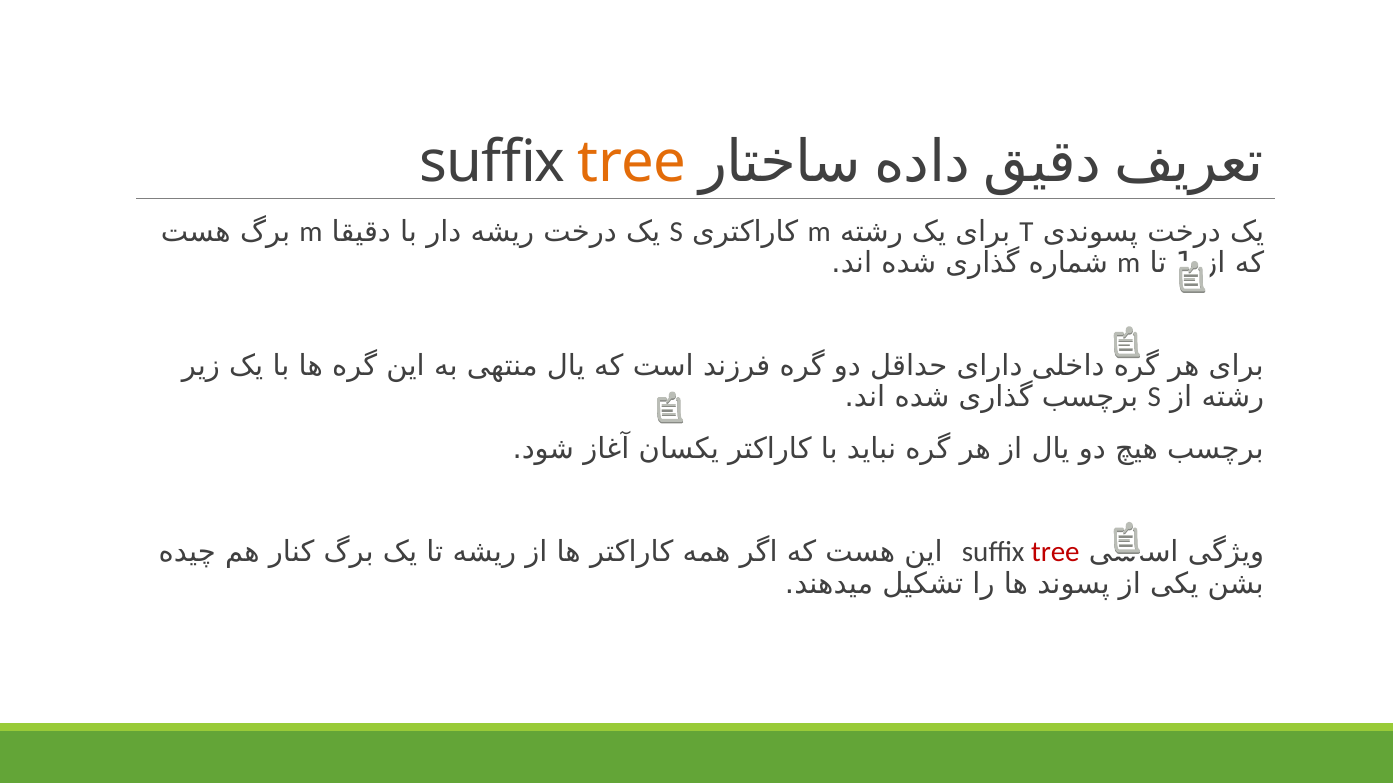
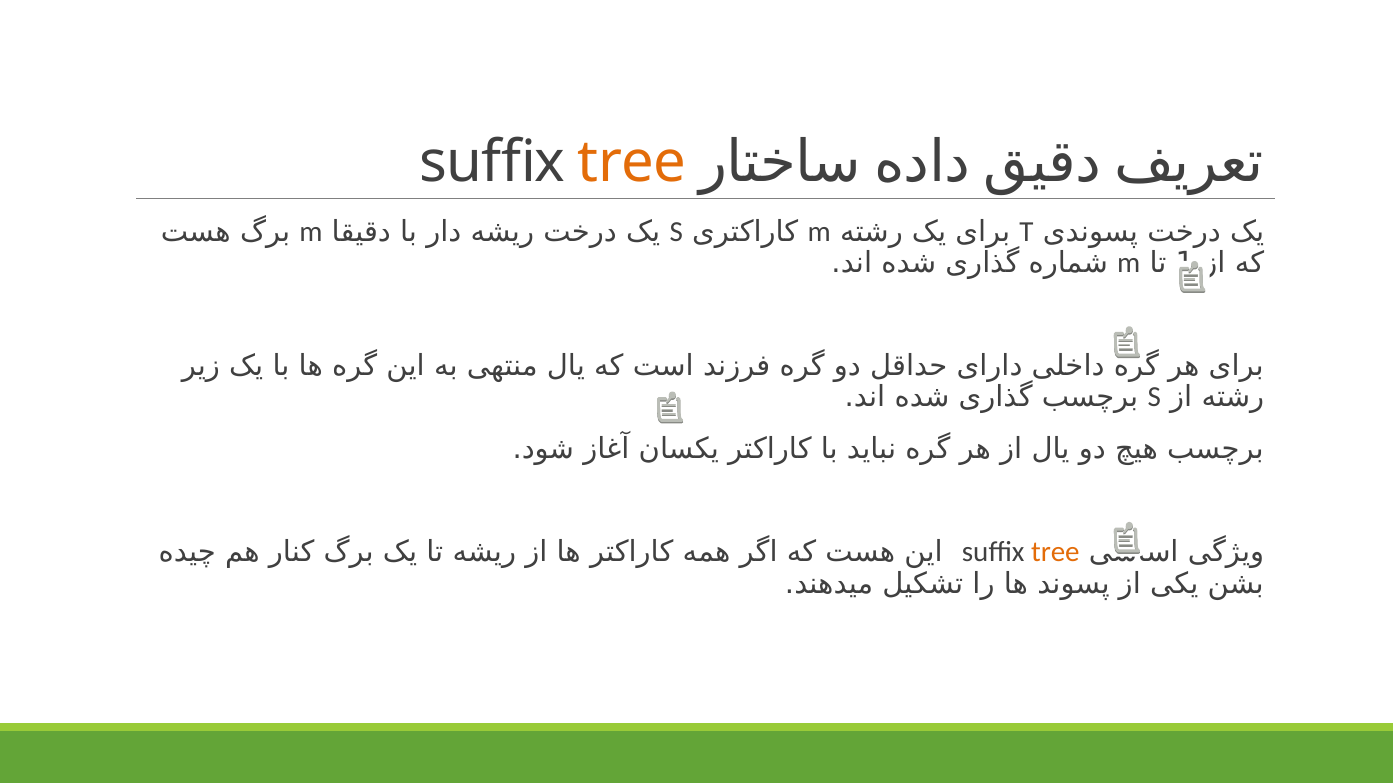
tree at (1055, 553) colour: red -> orange
